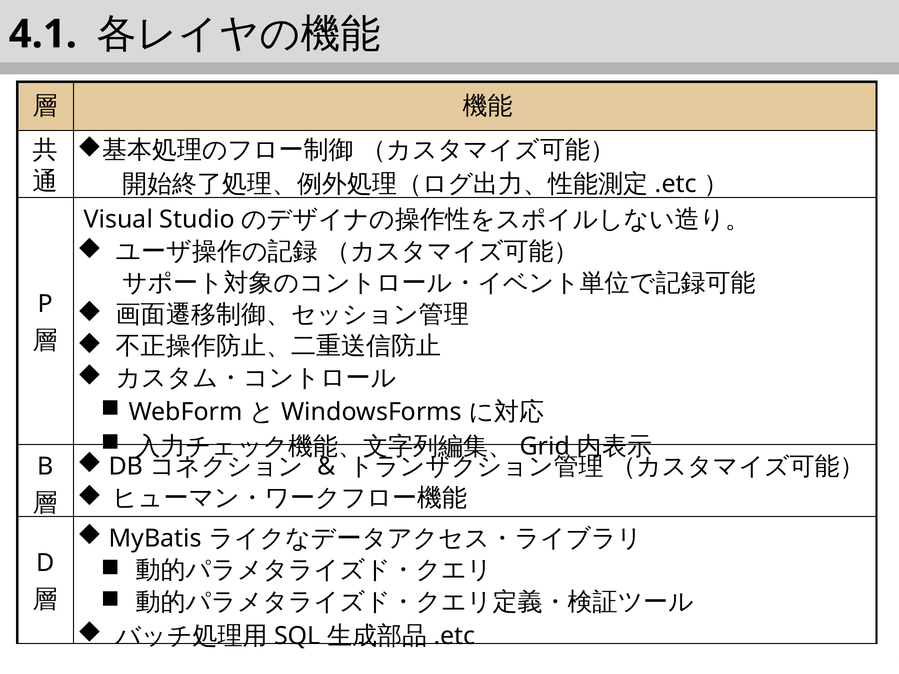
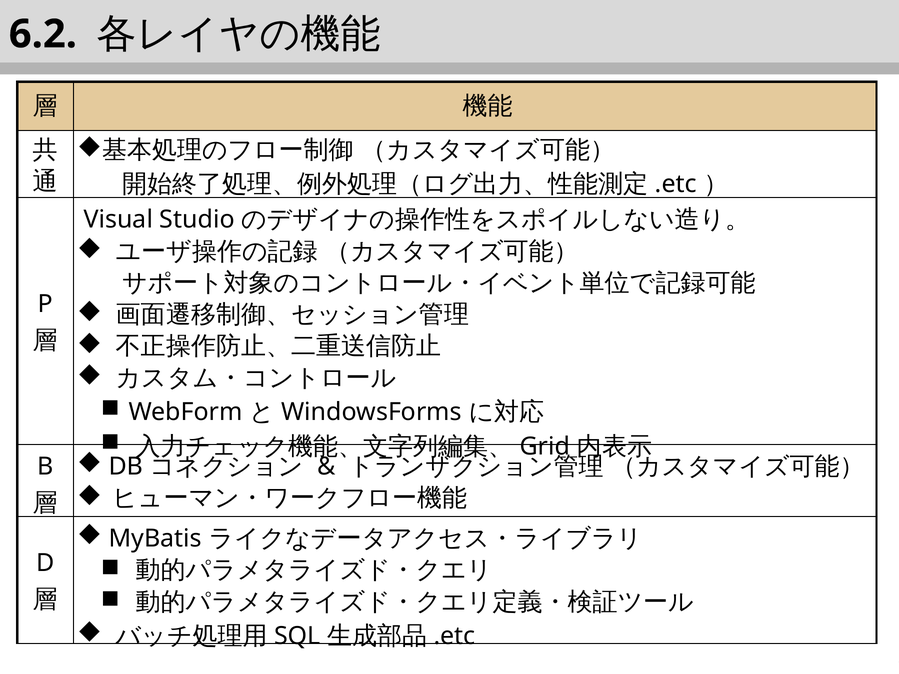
4.1: 4.1 -> 6.2
